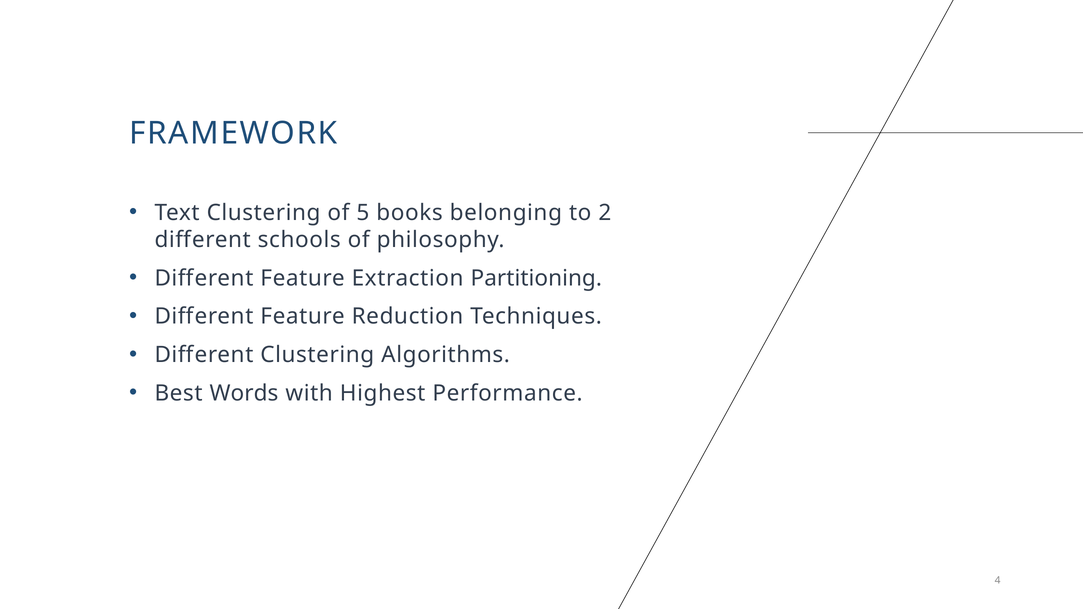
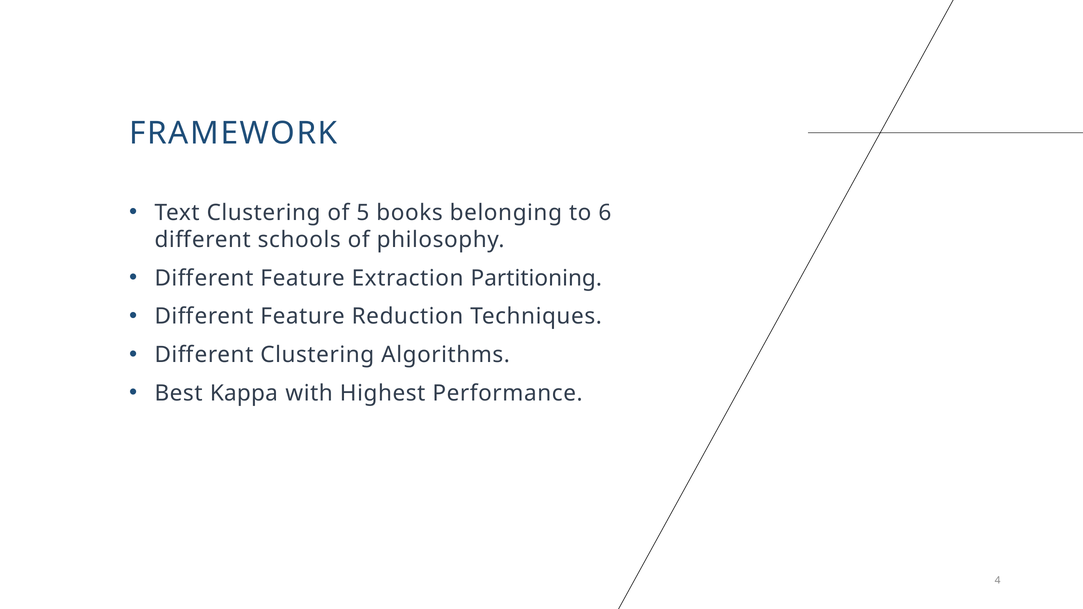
2: 2 -> 6
Words: Words -> Kappa
